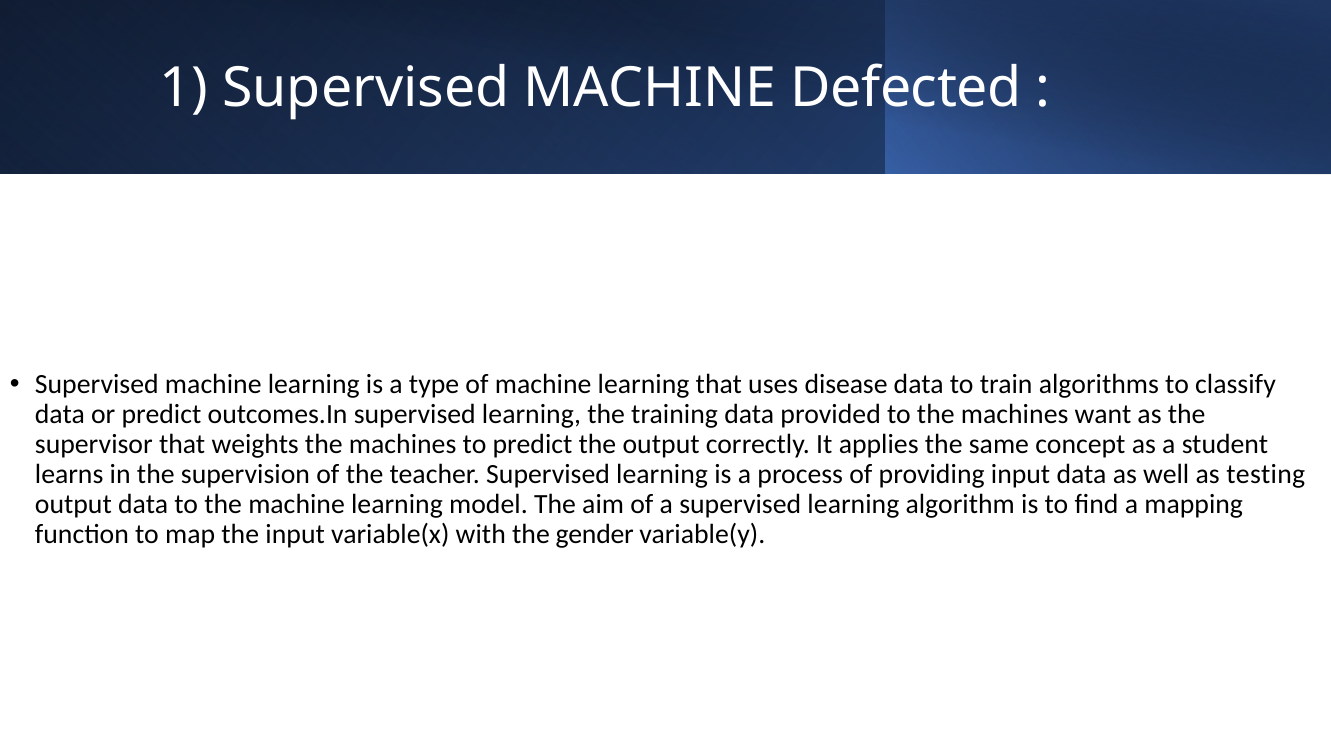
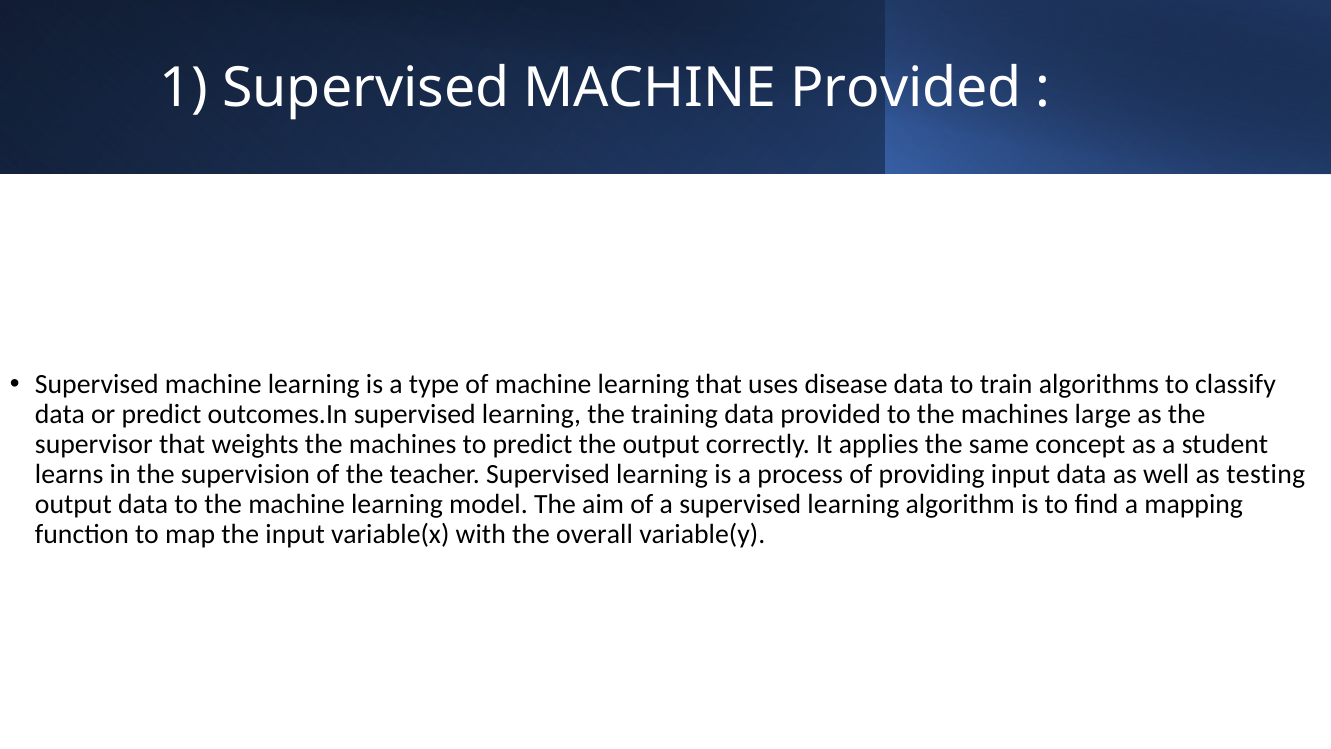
MACHINE Defected: Defected -> Provided
want: want -> large
gender: gender -> overall
